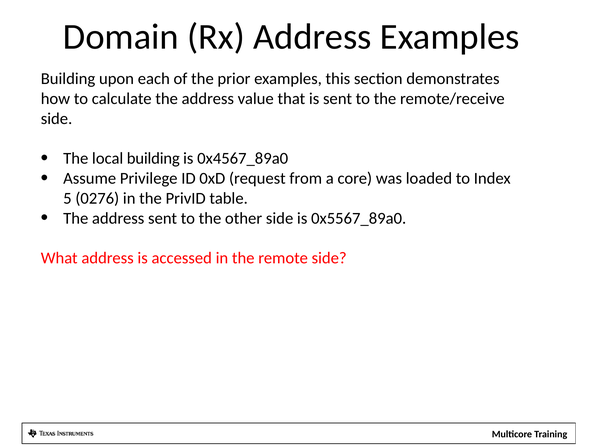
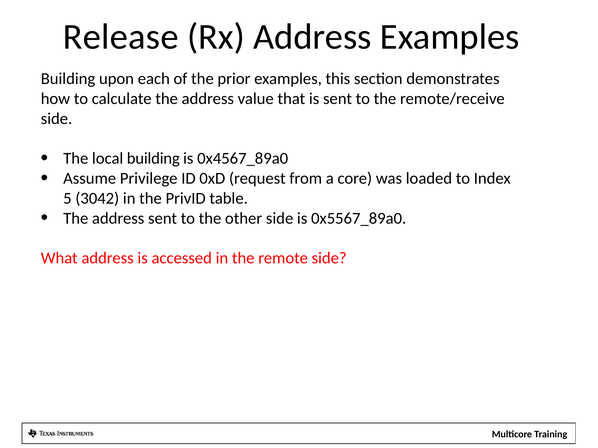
Domain: Domain -> Release
0276: 0276 -> 3042
